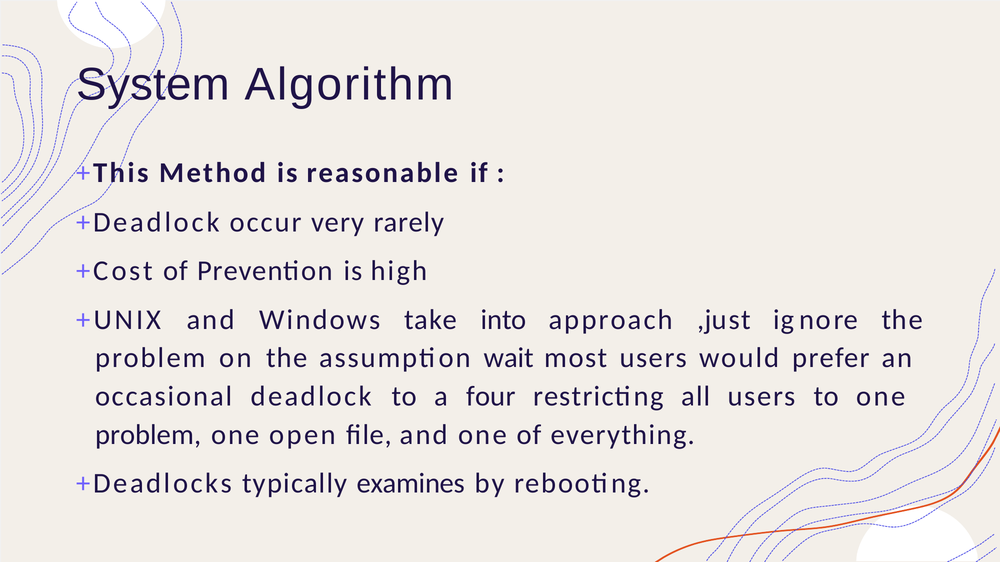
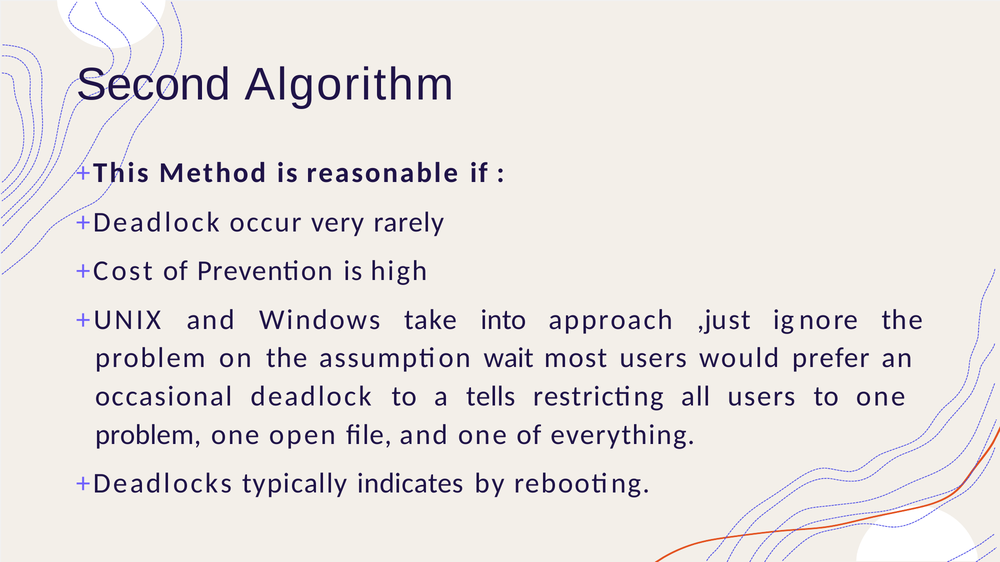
System: System -> Second
four: four -> tells
examines: examines -> indicates
